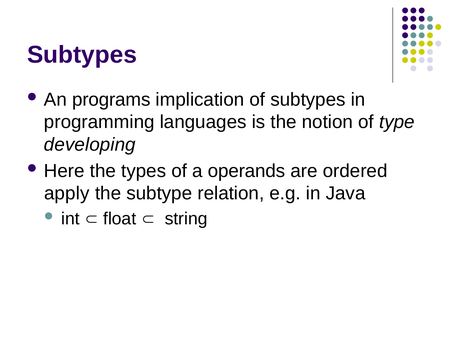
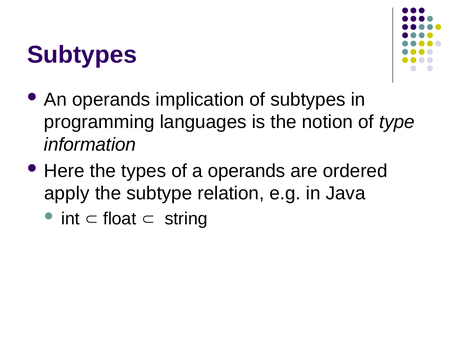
An programs: programs -> operands
developing: developing -> information
